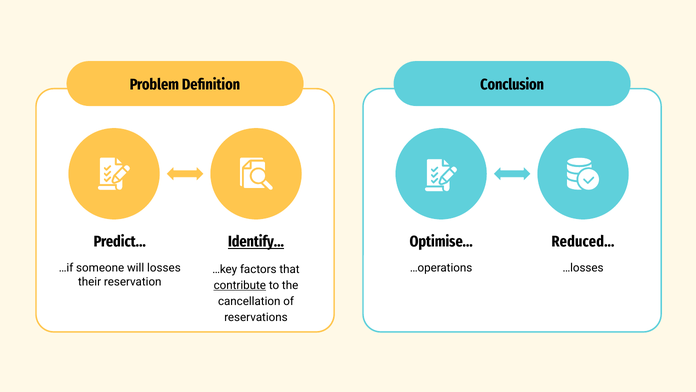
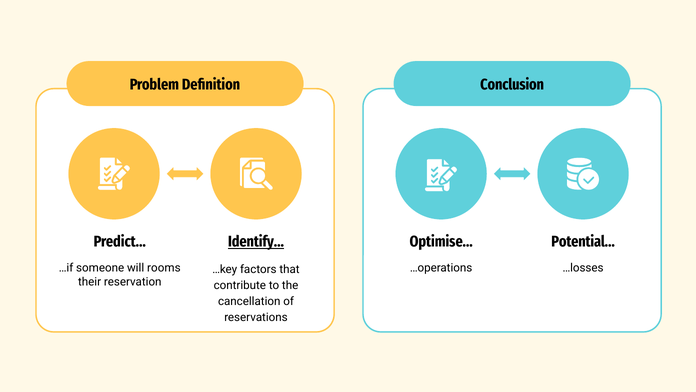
Reduced…: Reduced… -> Potential…
losses: losses -> rooms
contribute underline: present -> none
